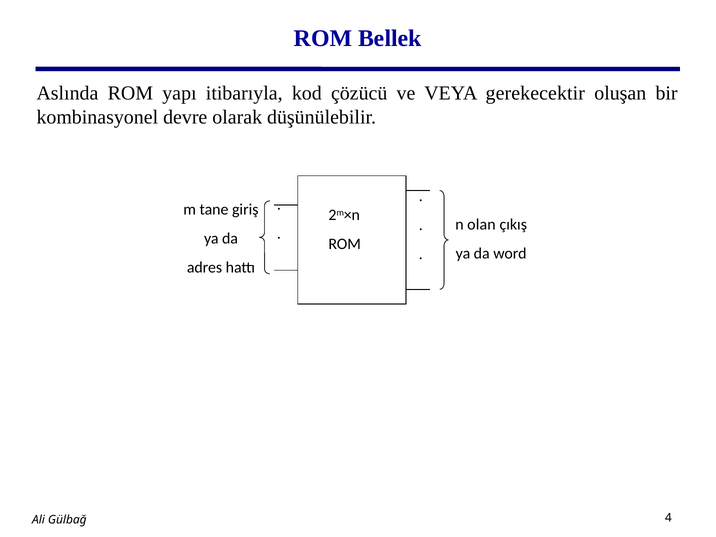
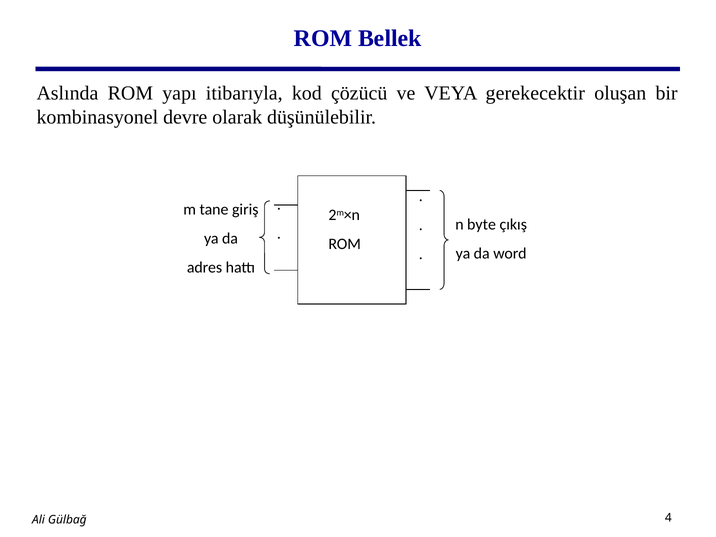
olan: olan -> byte
